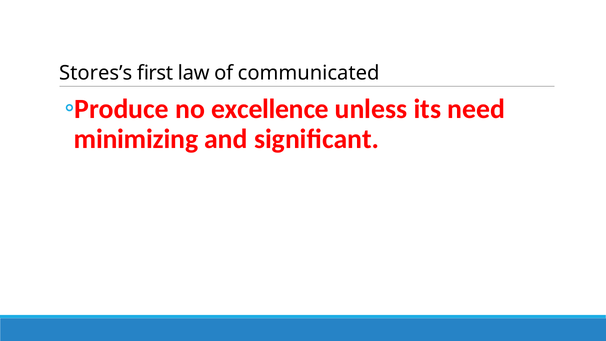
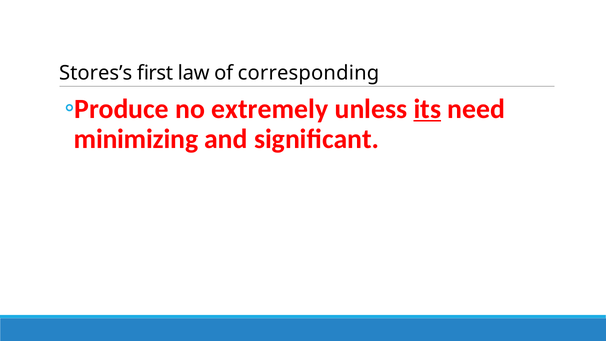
communicated: communicated -> corresponding
excellence: excellence -> extremely
its underline: none -> present
